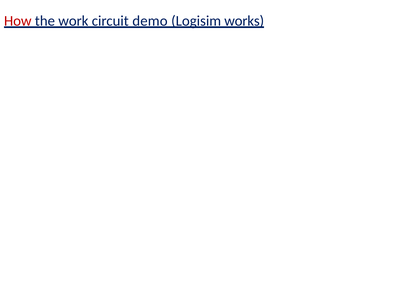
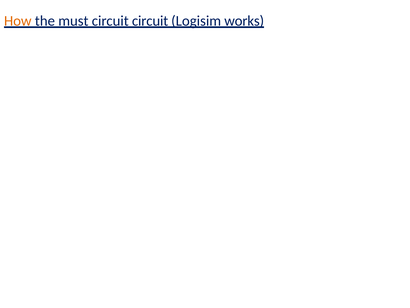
How colour: red -> orange
work: work -> must
circuit demo: demo -> circuit
